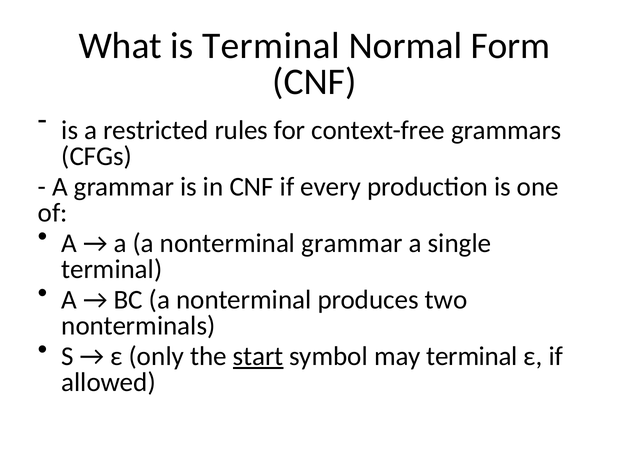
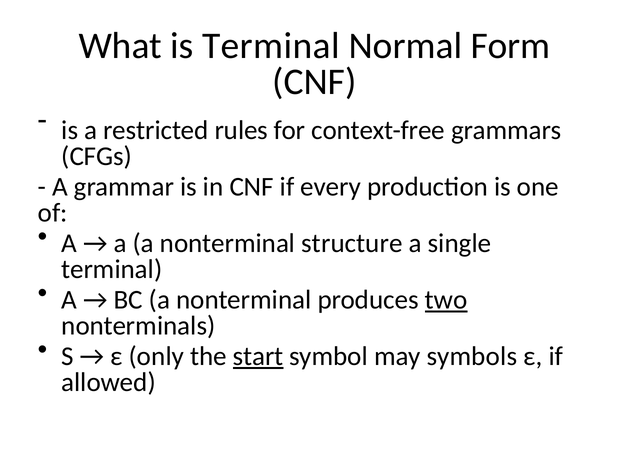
nonterminal grammar: grammar -> structure
two underline: none -> present
may terminal: terminal -> symbols
